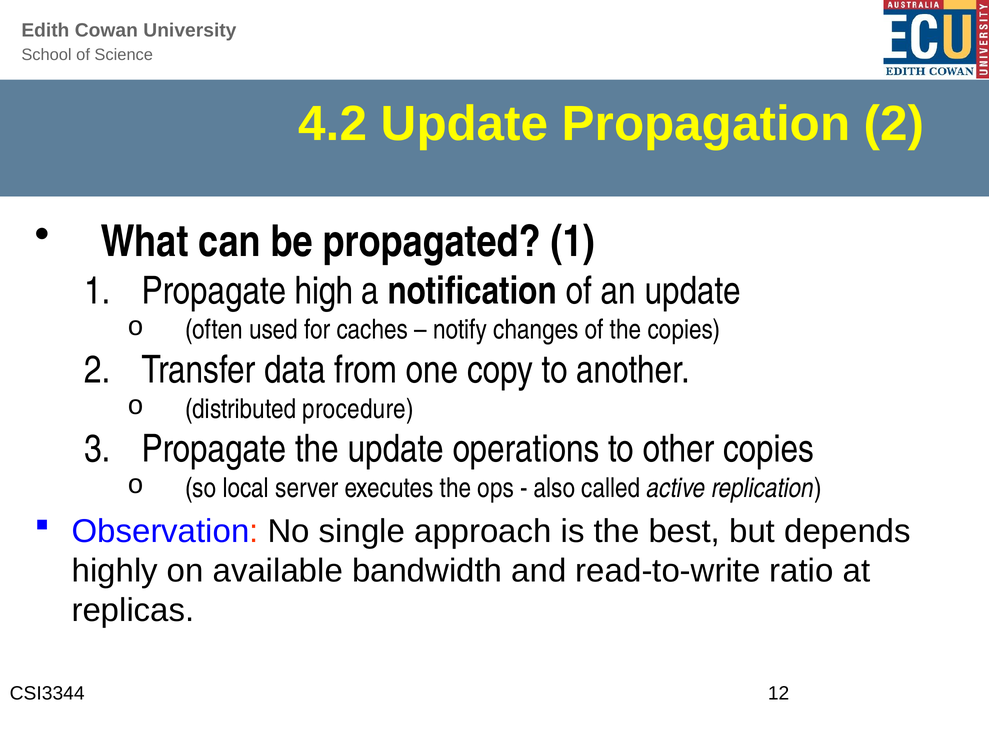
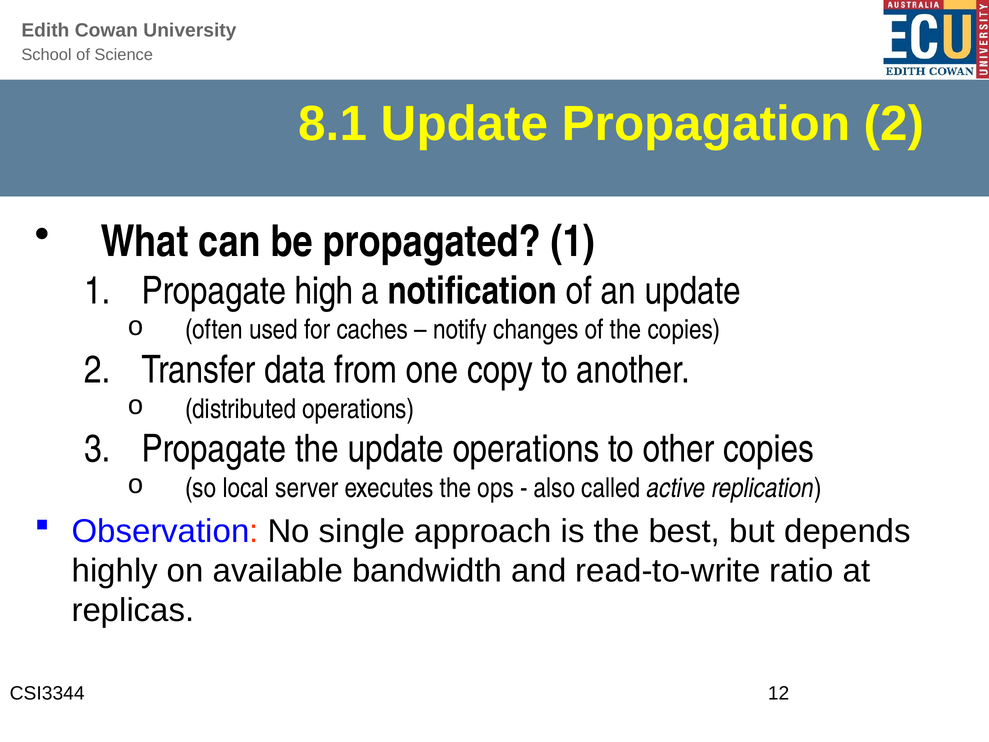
4.2: 4.2 -> 8.1
distributed procedure: procedure -> operations
